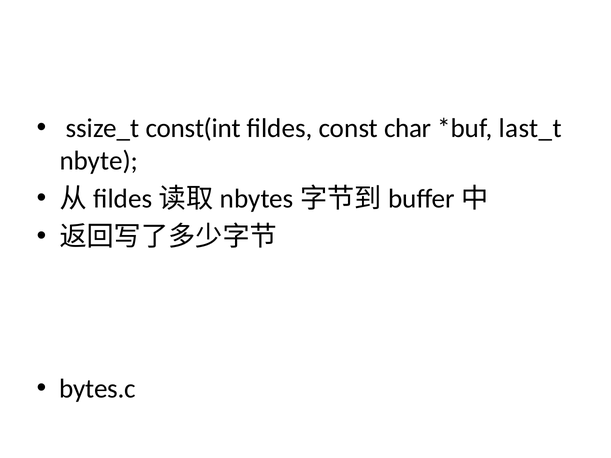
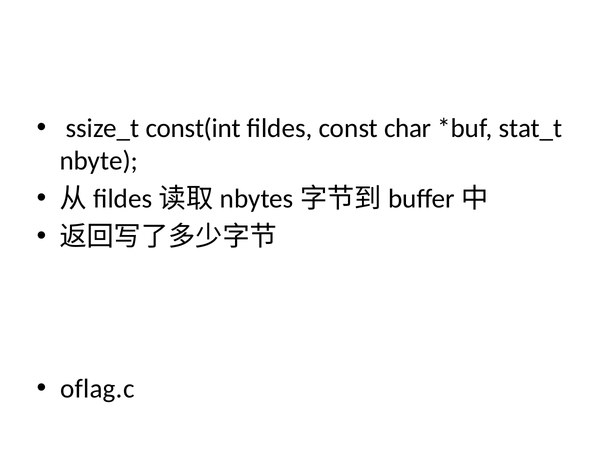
last_t: last_t -> stat_t
bytes.c: bytes.c -> oflag.c
